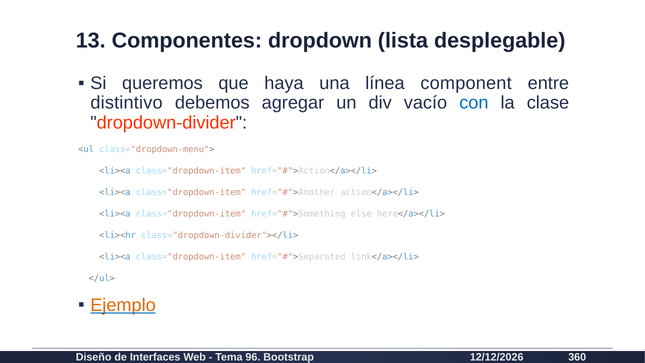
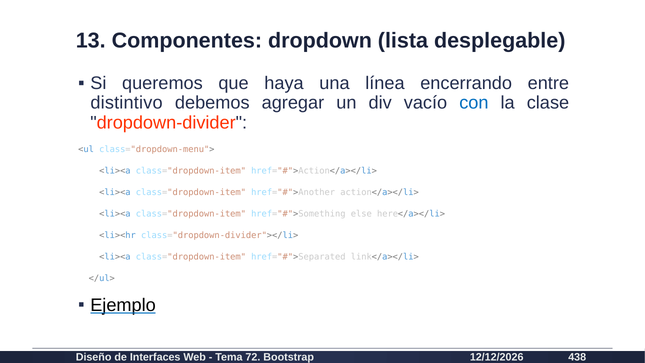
component: component -> encerrando
Ejemplo colour: orange -> black
96: 96 -> 72
360: 360 -> 438
